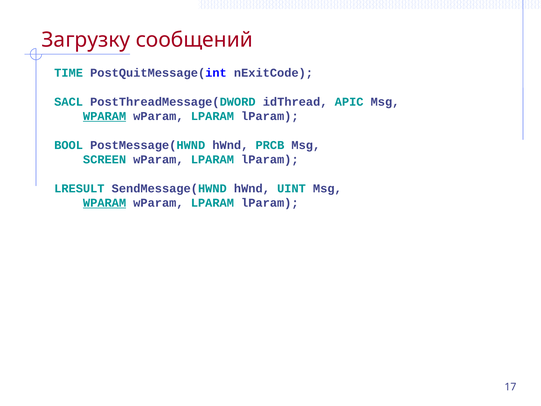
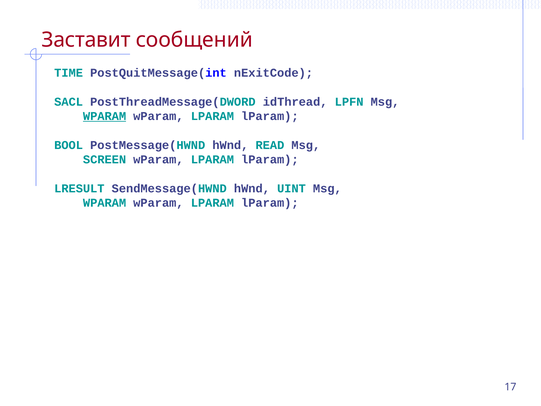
Загрузку: Загрузку -> Заставит
APIC: APIC -> LPFN
PRCB: PRCB -> READ
WPARAM at (105, 203) underline: present -> none
